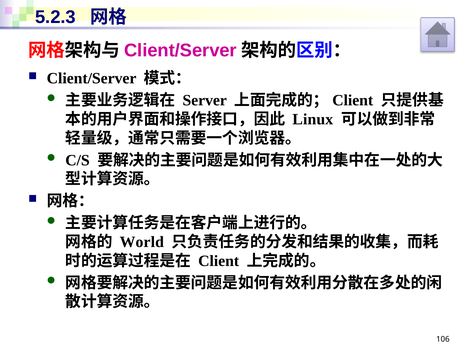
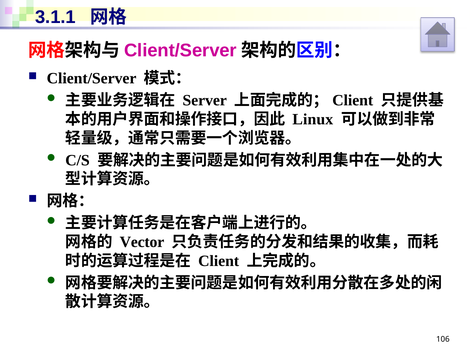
5.2.3: 5.2.3 -> 3.1.1
World: World -> Vector
